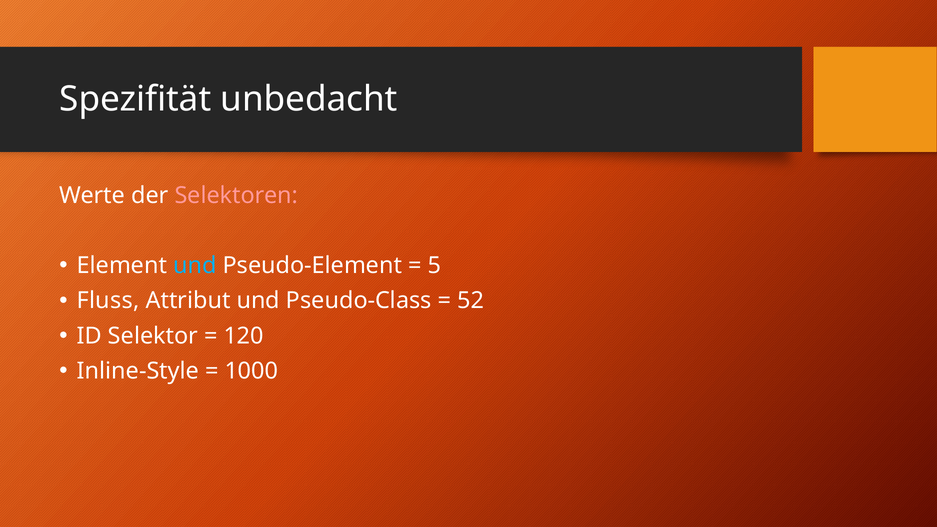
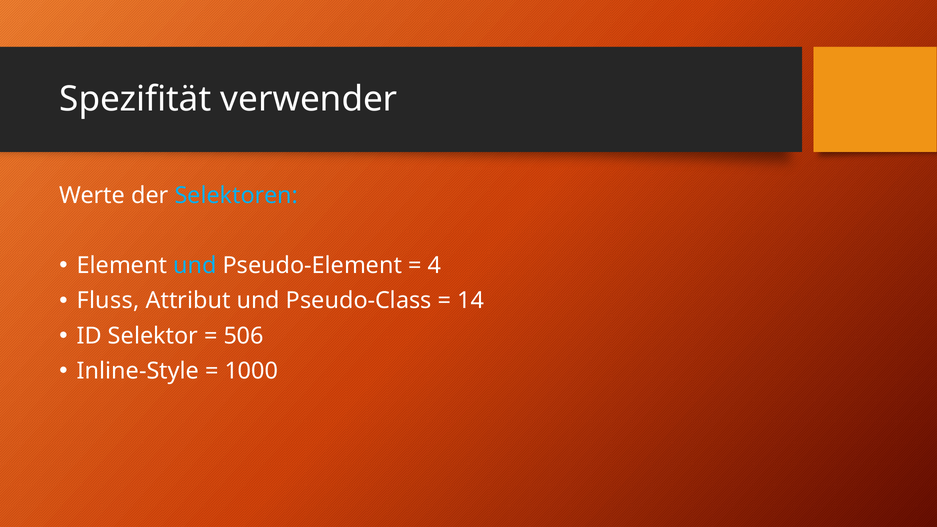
unbedacht: unbedacht -> verwender
Selektoren colour: pink -> light blue
5: 5 -> 4
52: 52 -> 14
120: 120 -> 506
